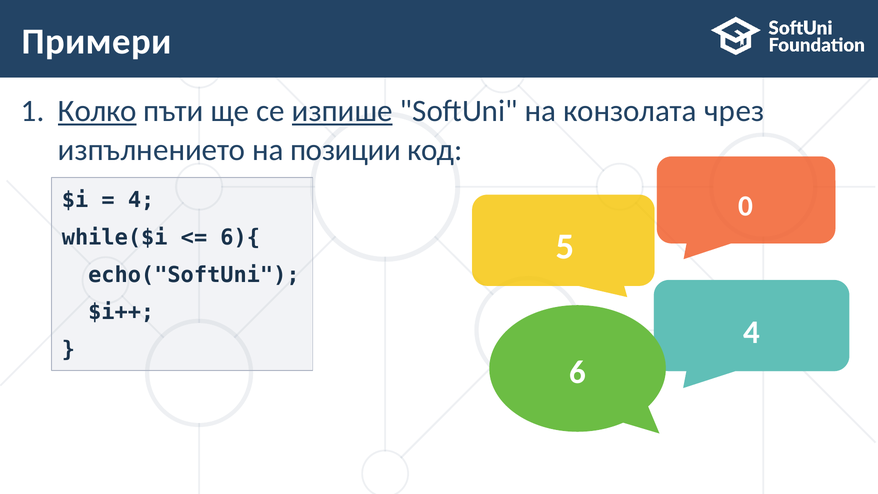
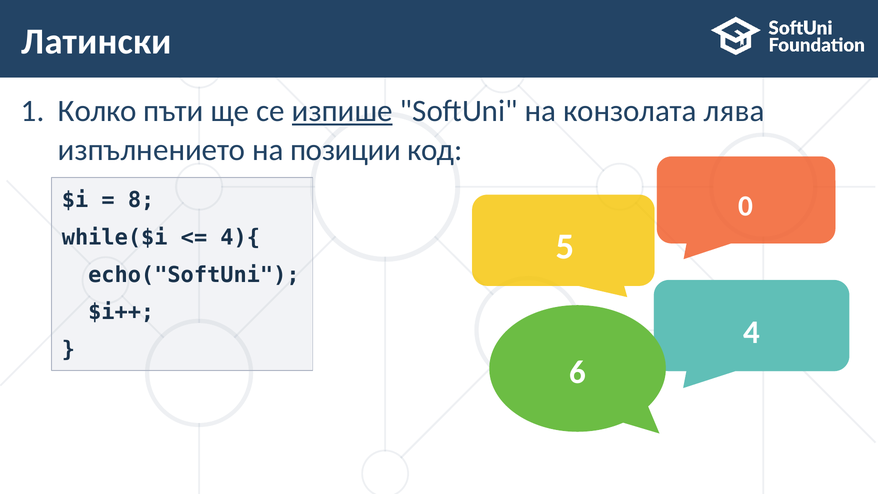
Примери: Примери -> Латински
Колко underline: present -> none
чрез: чрез -> лява
4 at (141, 200): 4 -> 8
6){: 6){ -> 4){
